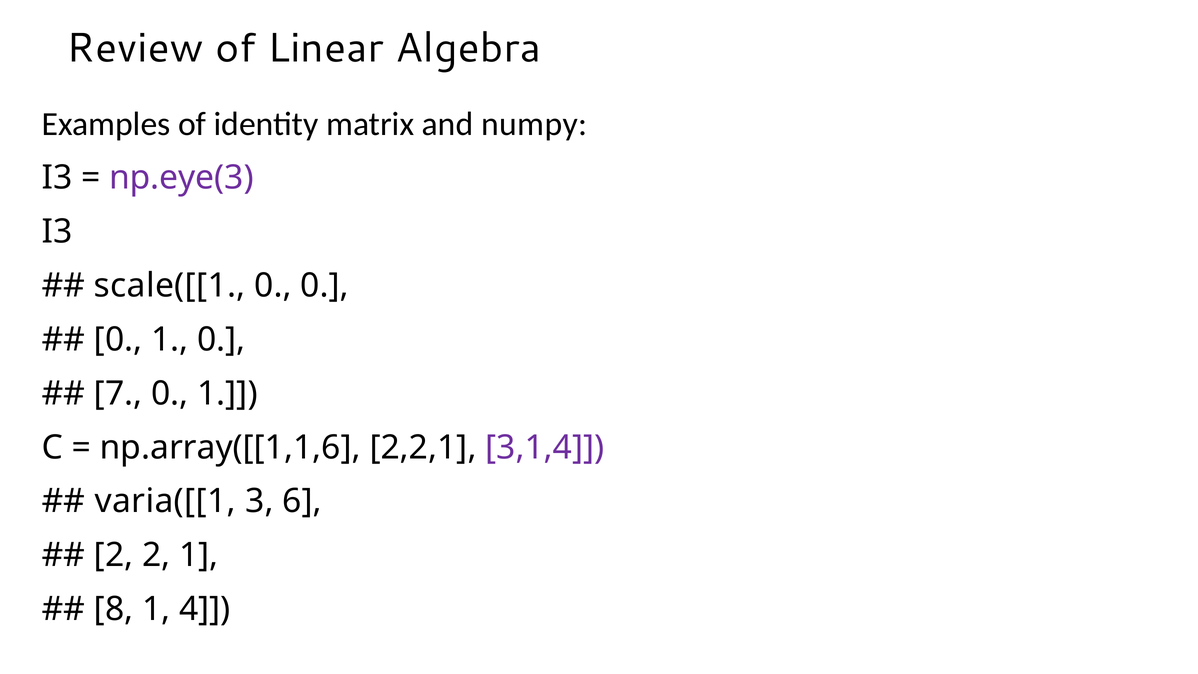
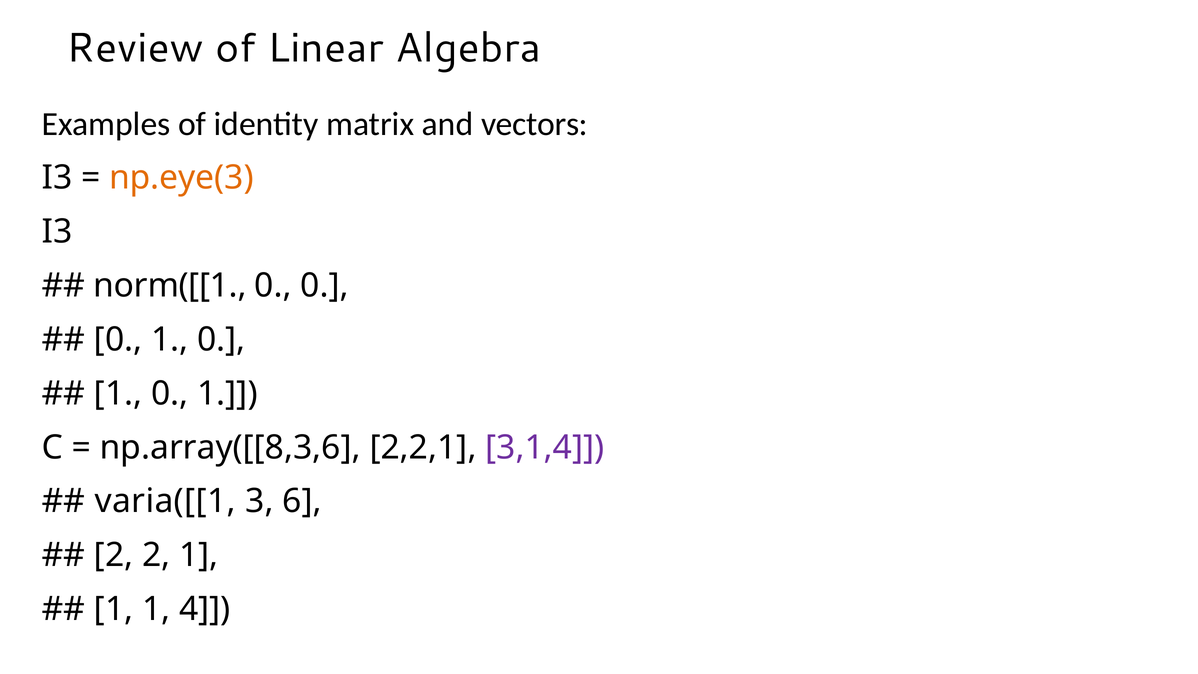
numpy: numpy -> vectors
np.eye(3 colour: purple -> orange
scale([[1: scale([[1 -> norm([[1
7 at (118, 393): 7 -> 1
np.array([[1,1,6: np.array([[1,1,6 -> np.array([[8,3,6
8 at (114, 609): 8 -> 1
